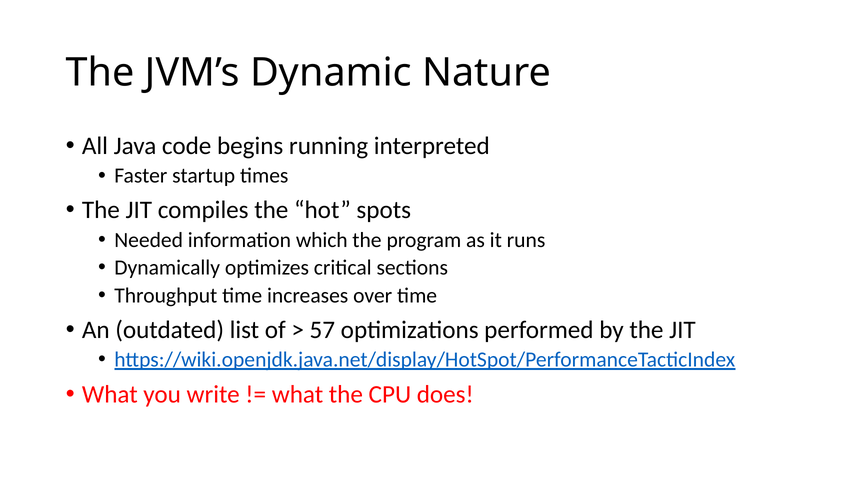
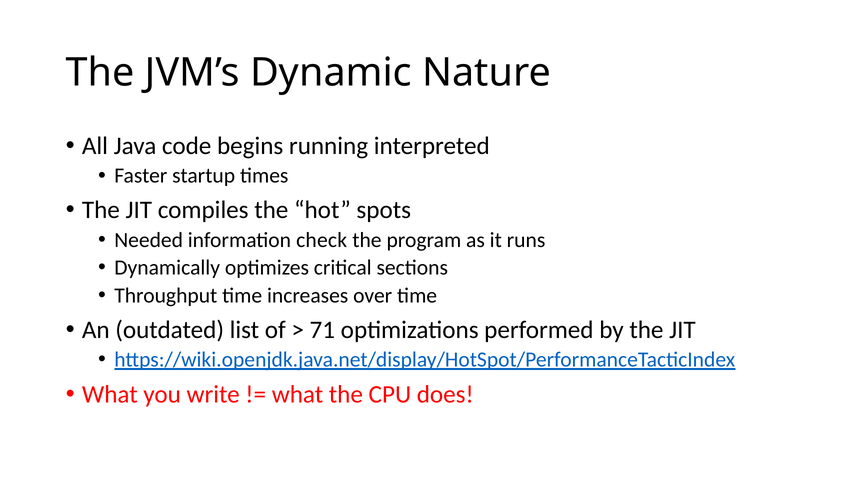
which: which -> check
57: 57 -> 71
